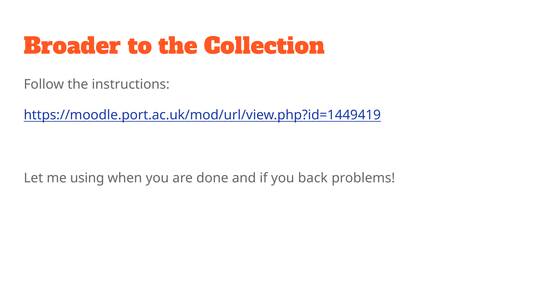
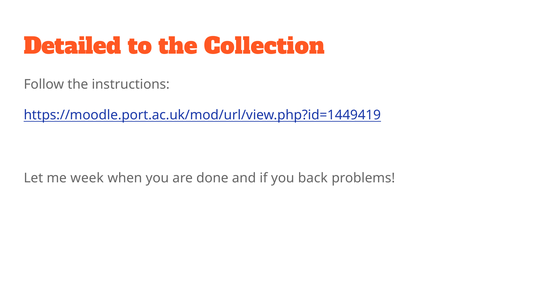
Broader: Broader -> Detailed
using: using -> week
